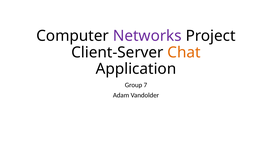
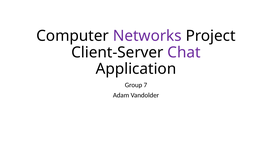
Chat colour: orange -> purple
